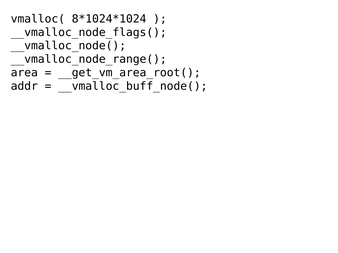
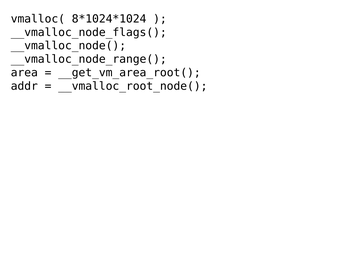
__vmalloc_buff_node(: __vmalloc_buff_node( -> __vmalloc_root_node(
